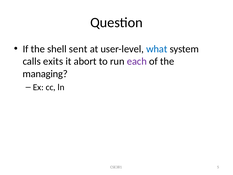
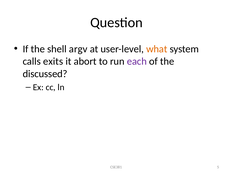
sent: sent -> argv
what colour: blue -> orange
managing: managing -> discussed
